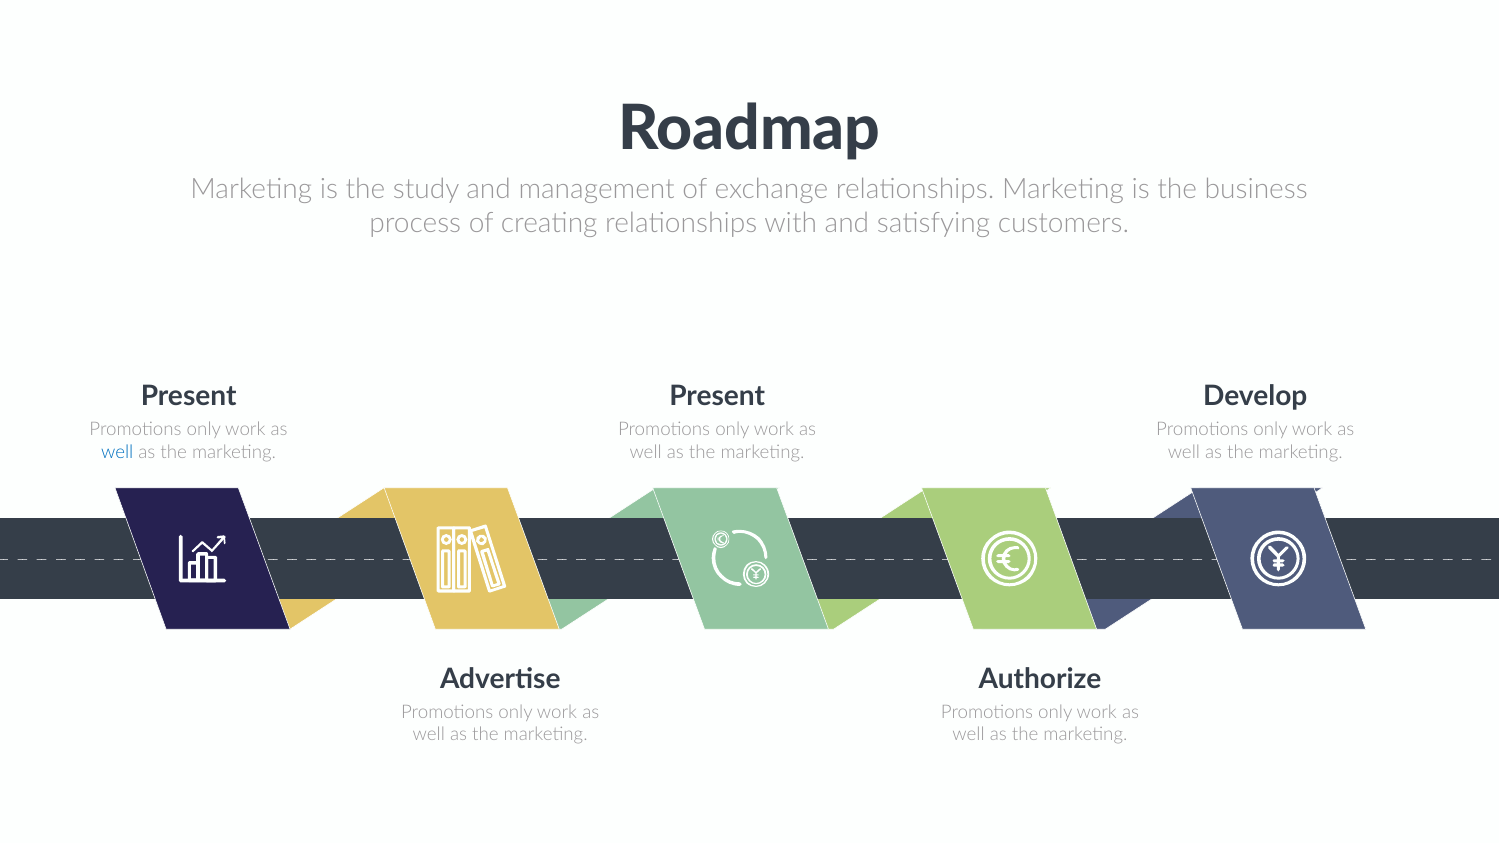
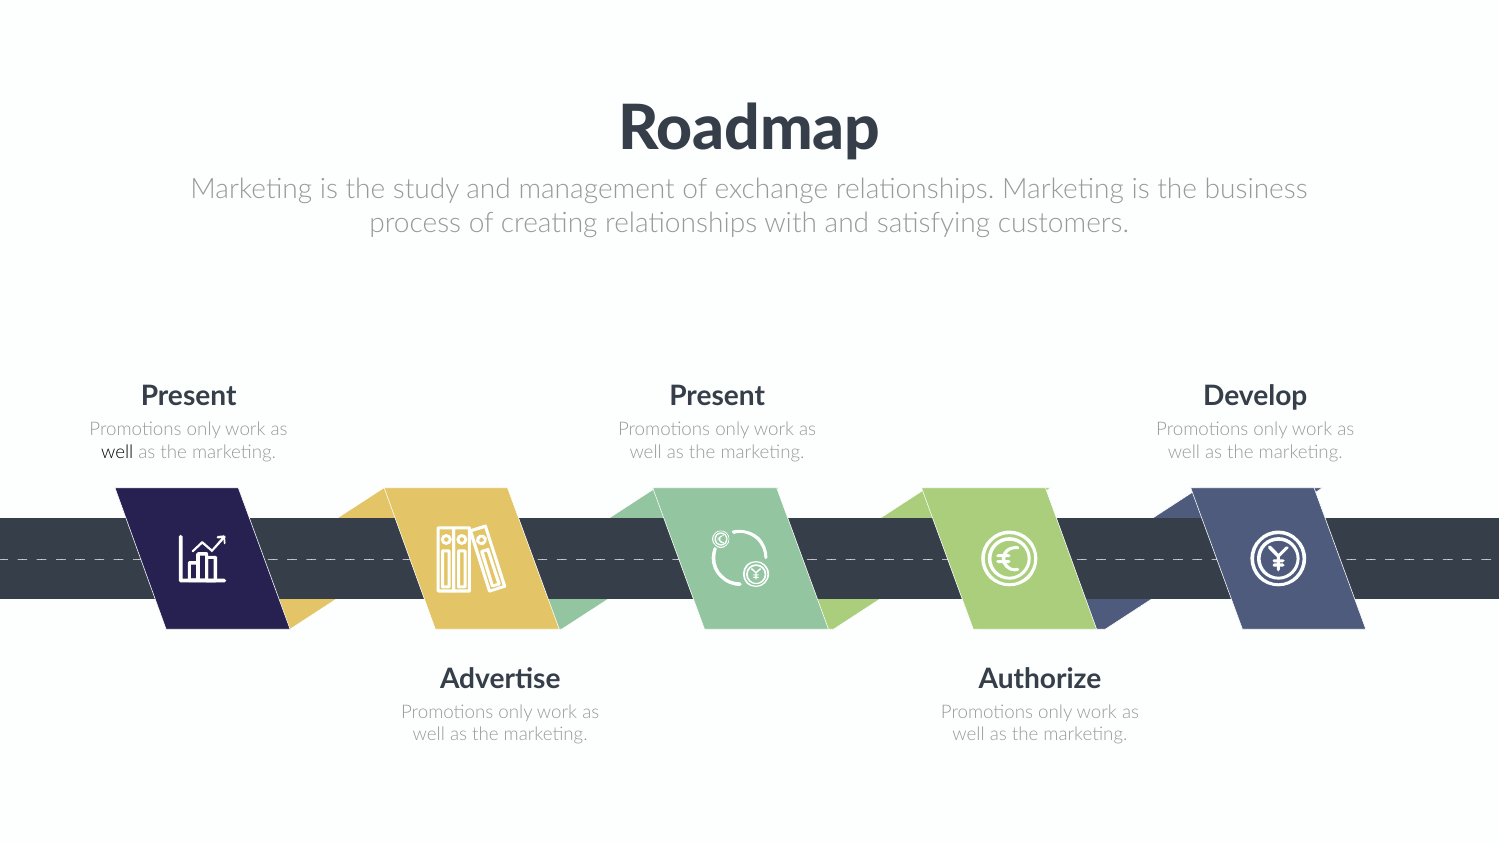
well at (117, 452) colour: blue -> black
